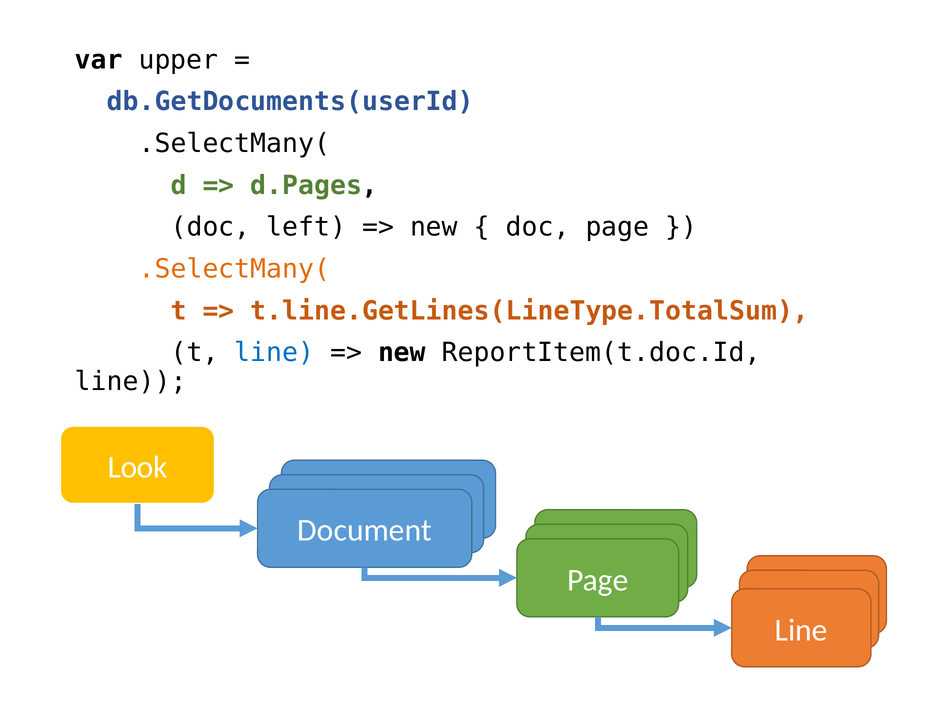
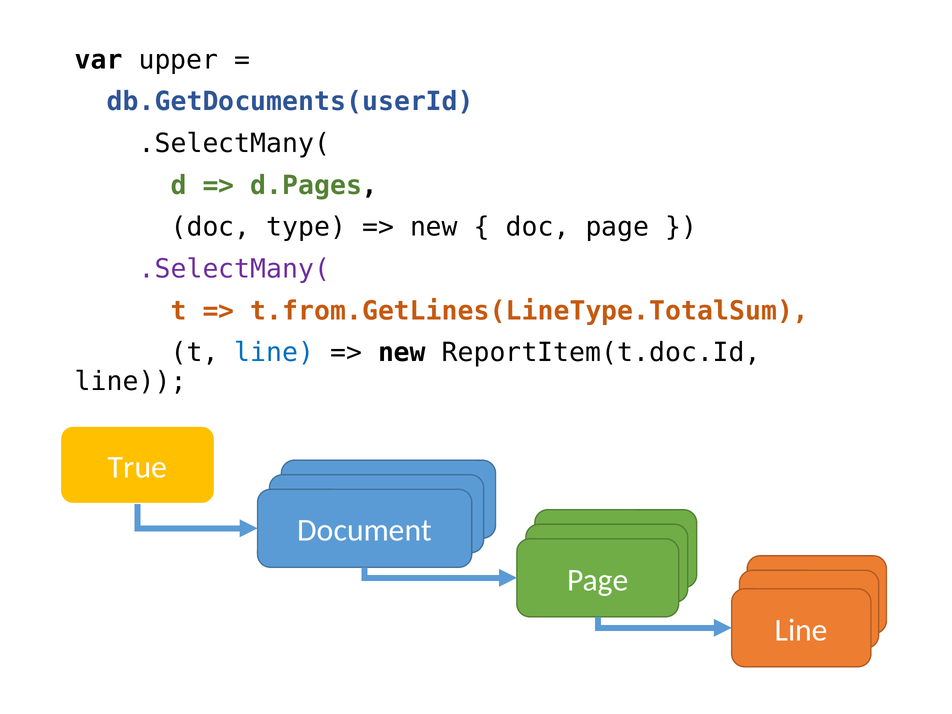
left: left -> type
.SelectMany( at (234, 269) colour: orange -> purple
t.line.GetLines(LineType.TotalSum: t.line.GetLines(LineType.TotalSum -> t.from.GetLines(LineType.TotalSum
Look: Look -> True
